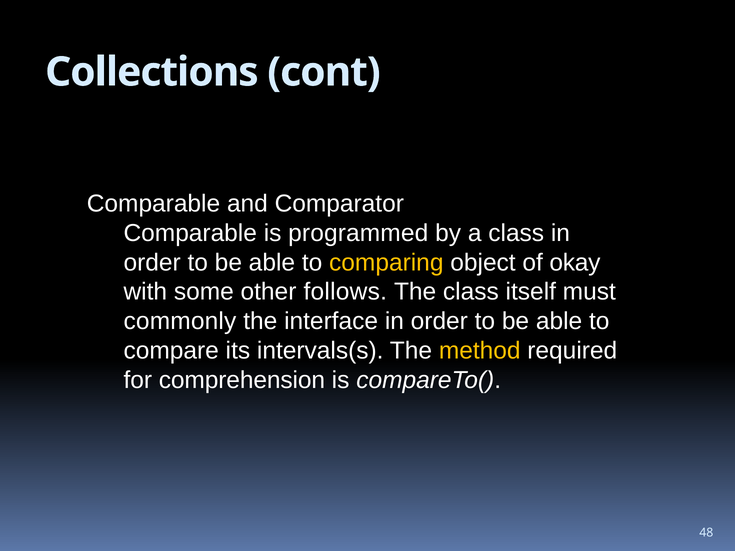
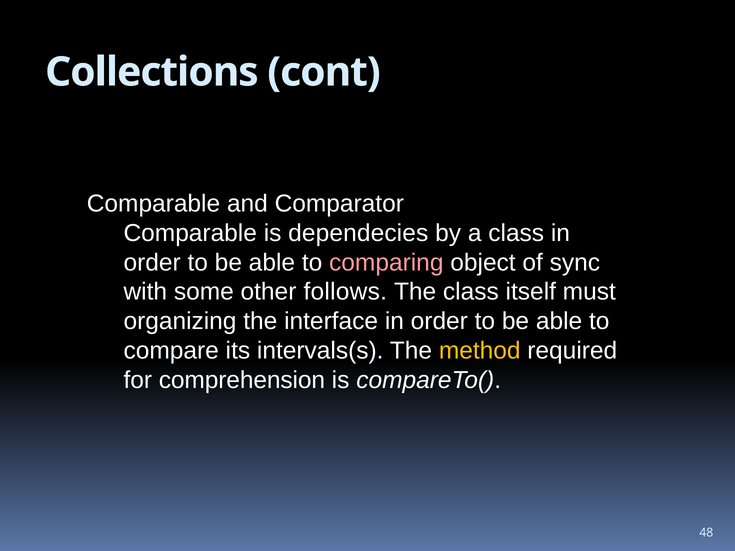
programmed: programmed -> dependecies
comparing colour: yellow -> pink
okay: okay -> sync
commonly: commonly -> organizing
